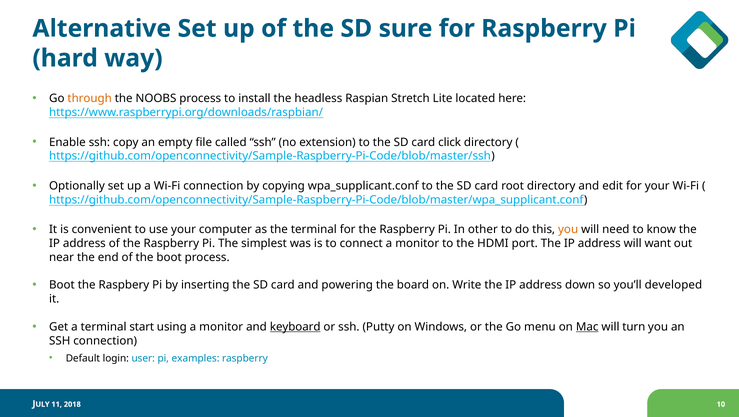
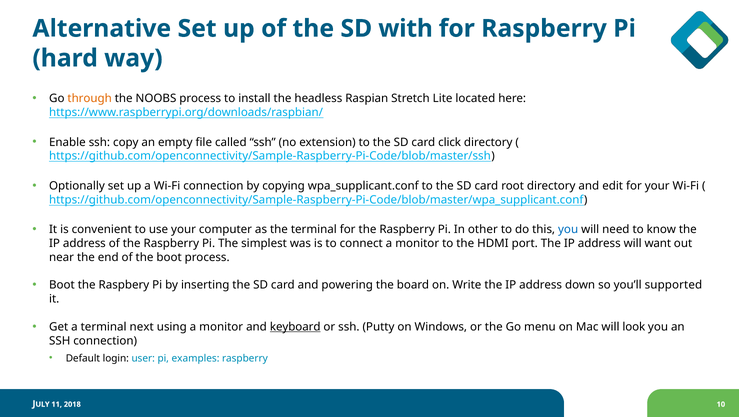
sure: sure -> with
you at (568, 229) colour: orange -> blue
developed: developed -> supported
start: start -> next
Mac underline: present -> none
turn: turn -> look
